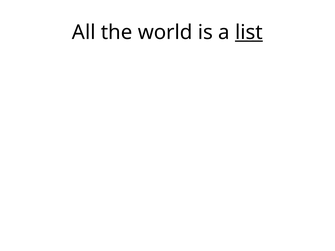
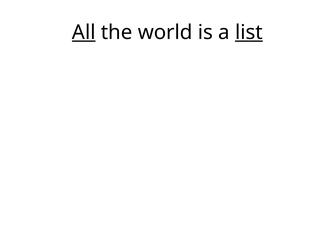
All underline: none -> present
